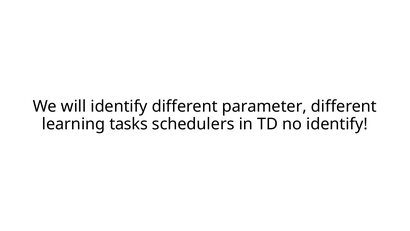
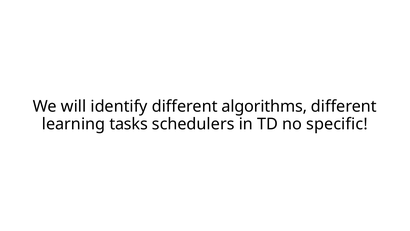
parameter: parameter -> algorithms
no identify: identify -> specific
